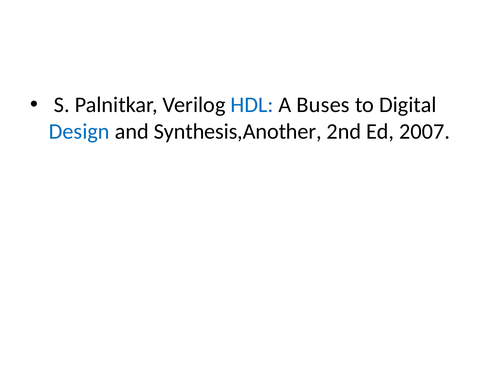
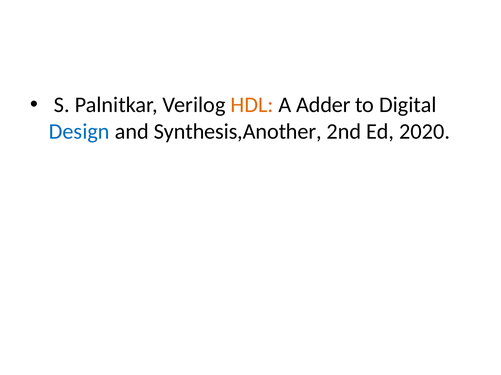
HDL colour: blue -> orange
Buses: Buses -> Adder
2007: 2007 -> 2020
